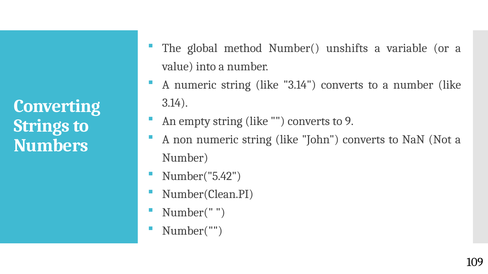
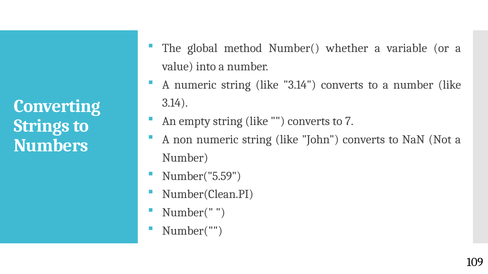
unshifts: unshifts -> whether
9: 9 -> 7
Number("5.42: Number("5.42 -> Number("5.59
